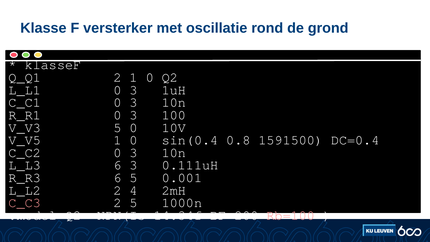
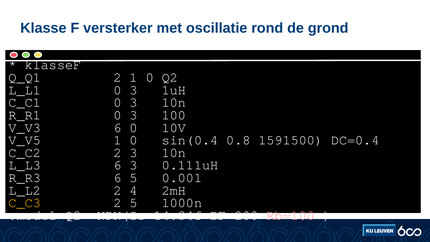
V_V3 5: 5 -> 6
C_C2 0: 0 -> 2
C_C3 colour: pink -> yellow
